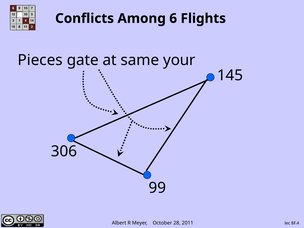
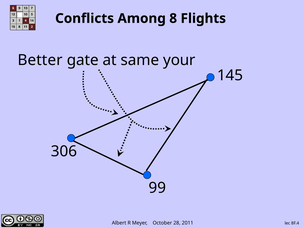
6: 6 -> 8
Pieces: Pieces -> Better
